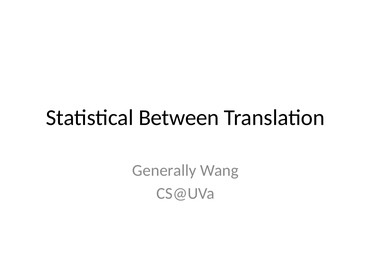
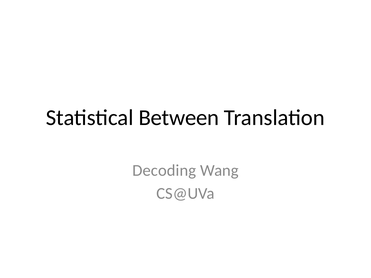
Generally: Generally -> Decoding
